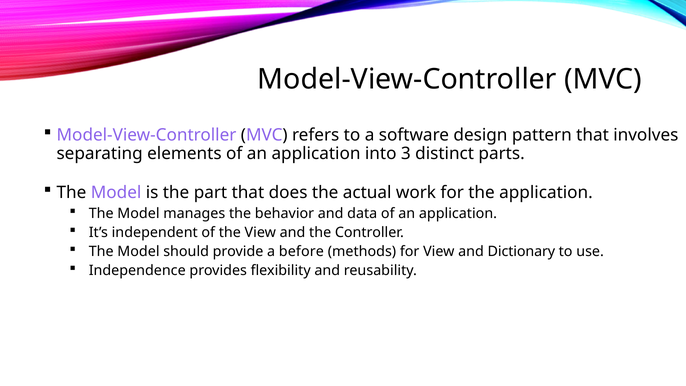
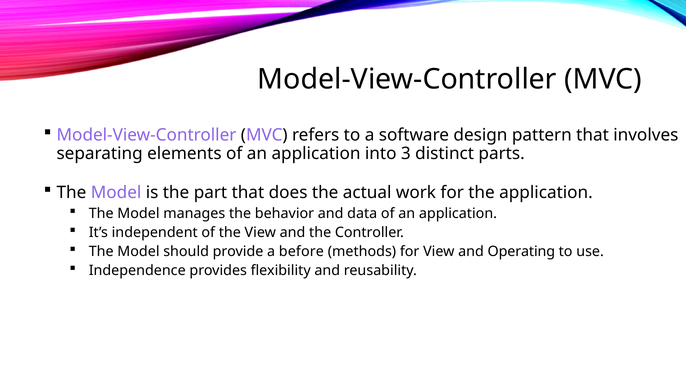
Dictionary: Dictionary -> Operating
